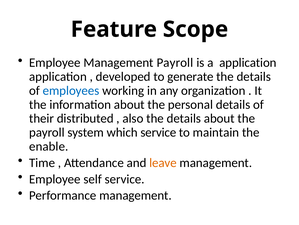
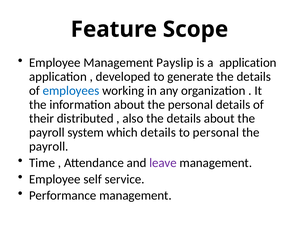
Management Payroll: Payroll -> Payslip
which service: service -> details
to maintain: maintain -> personal
enable at (49, 146): enable -> payroll
leave colour: orange -> purple
